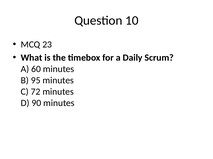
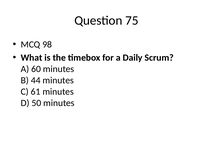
10: 10 -> 75
23: 23 -> 98
95: 95 -> 44
72: 72 -> 61
90: 90 -> 50
